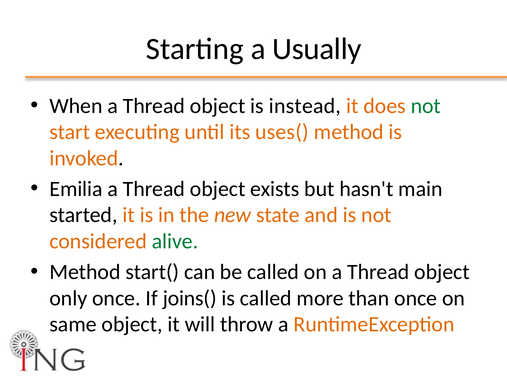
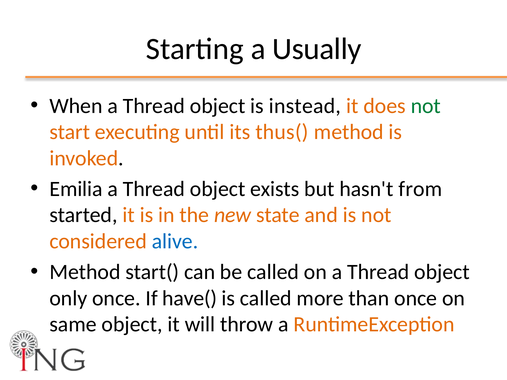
uses(: uses( -> thus(
main: main -> from
alive colour: green -> blue
joins(: joins( -> have(
